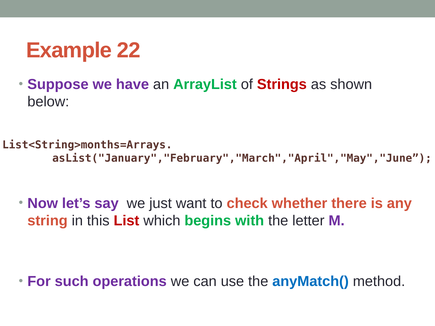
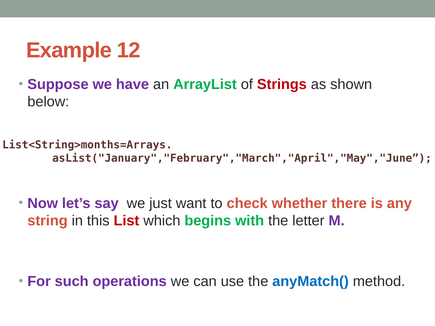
22: 22 -> 12
